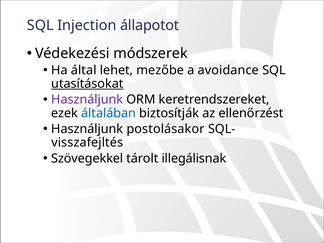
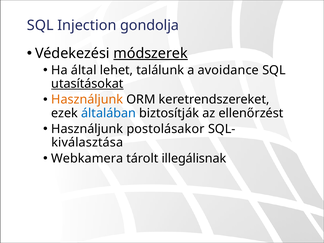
állapotot: állapotot -> gondolja
módszerek underline: none -> present
mezőbe: mezőbe -> találunk
Használjunk at (87, 100) colour: purple -> orange
visszafejltés: visszafejltés -> kiválasztása
Szövegekkel: Szövegekkel -> Webkamera
